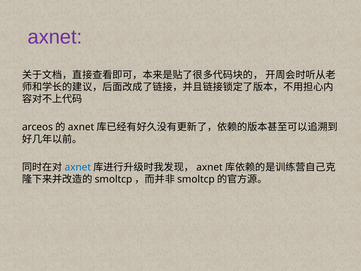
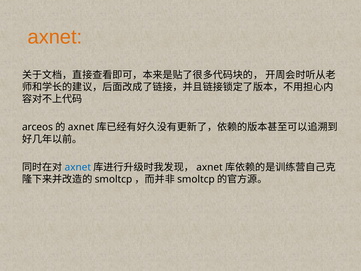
axnet at (55, 37) colour: purple -> orange
